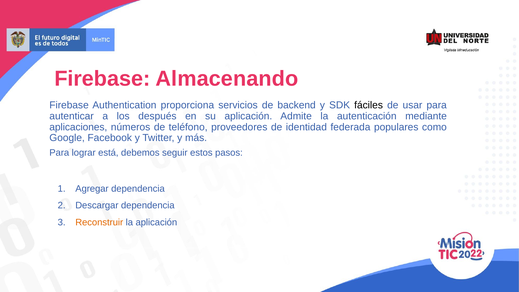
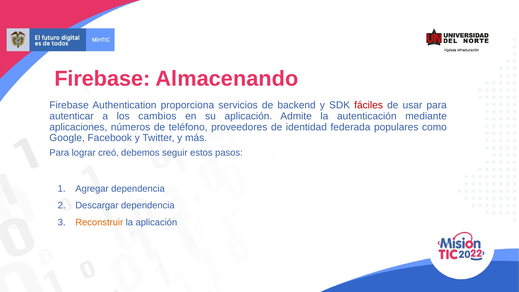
fáciles colour: black -> red
después: después -> cambios
está: está -> creó
